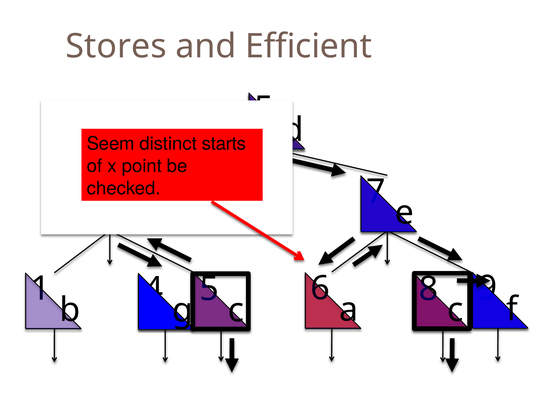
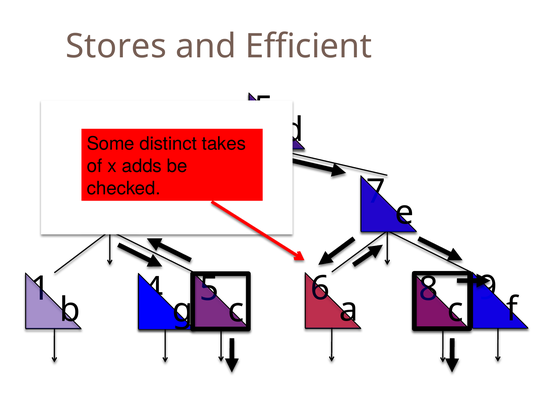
Seem: Seem -> Some
starts: starts -> takes
point: point -> adds
